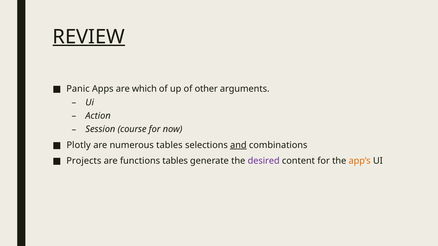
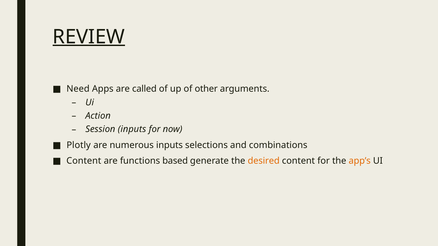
Panic: Panic -> Need
which: which -> called
Session course: course -> inputs
numerous tables: tables -> inputs
and underline: present -> none
Projects at (84, 161): Projects -> Content
functions tables: tables -> based
desired colour: purple -> orange
